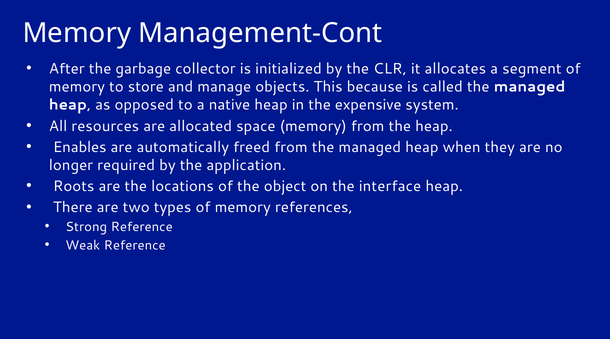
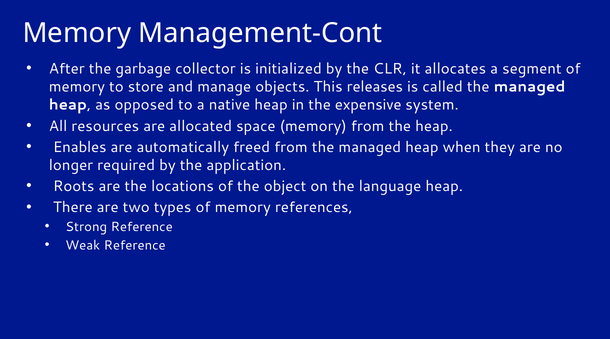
because: because -> releases
interface: interface -> language
